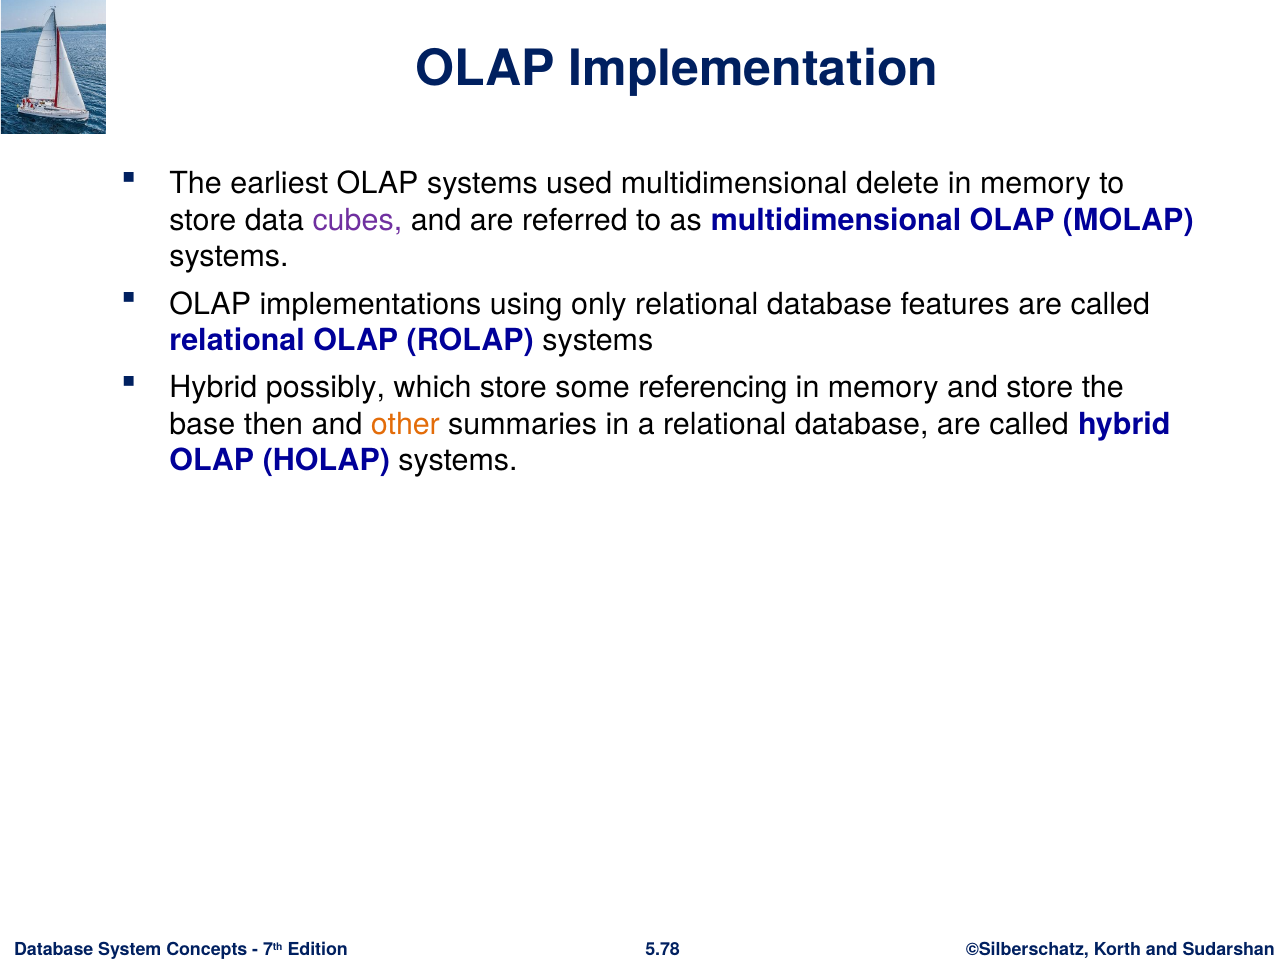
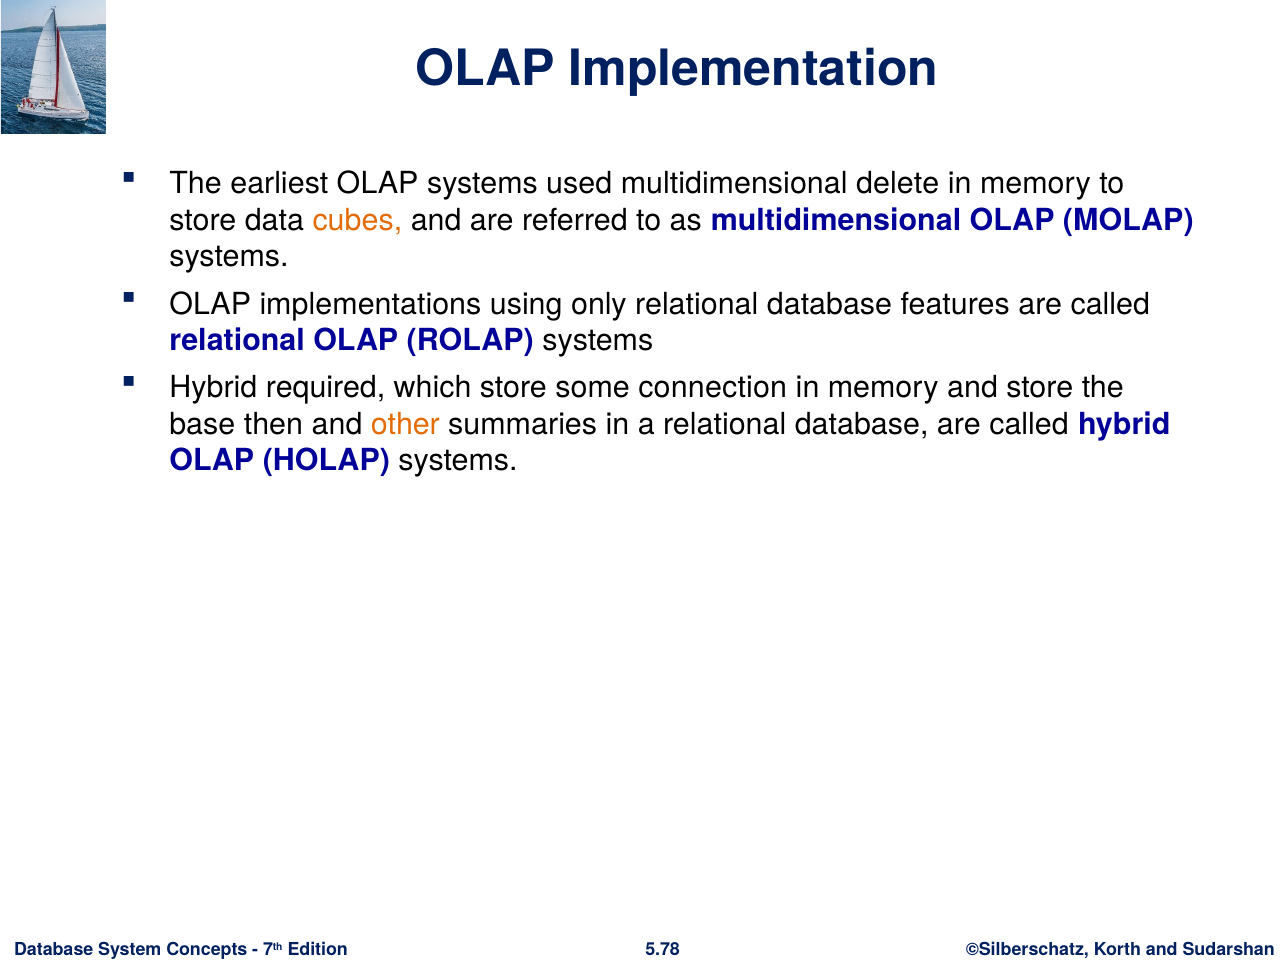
cubes colour: purple -> orange
possibly: possibly -> required
referencing: referencing -> connection
